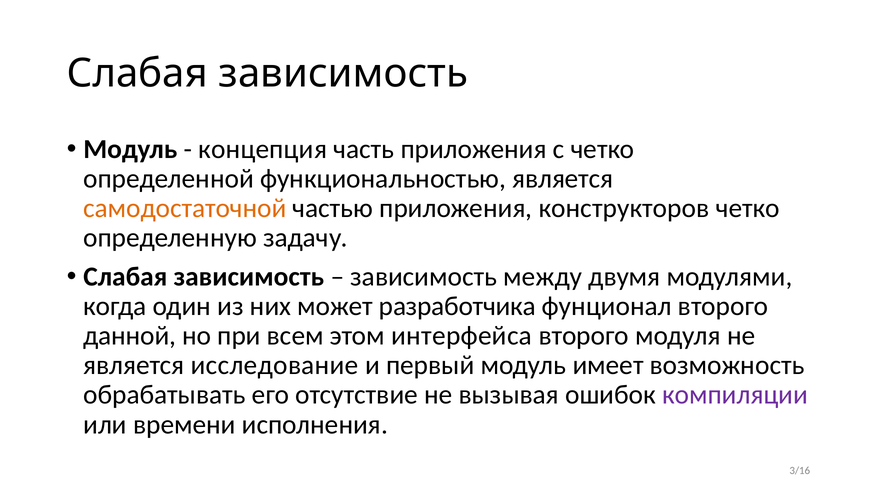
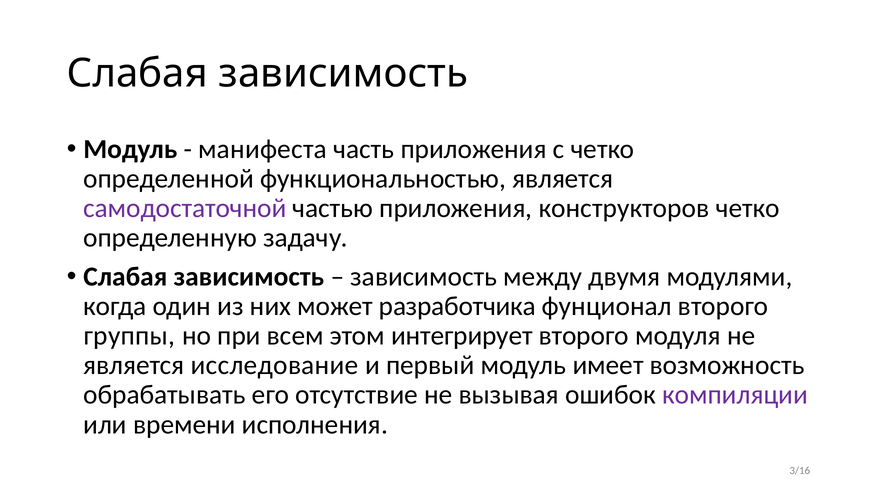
концепция: концепция -> манифеста
самодостаточной colour: orange -> purple
данной: данной -> группы
интерфейса: интерфейса -> интегрирует
